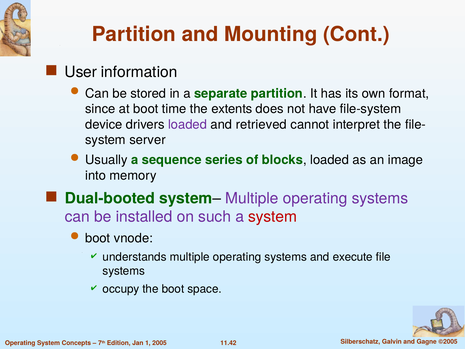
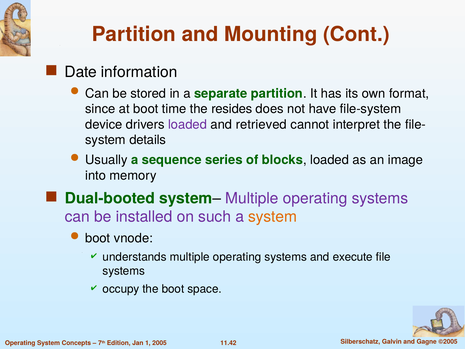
User: User -> Date
extents: extents -> resides
server: server -> details
system at (273, 217) colour: red -> orange
